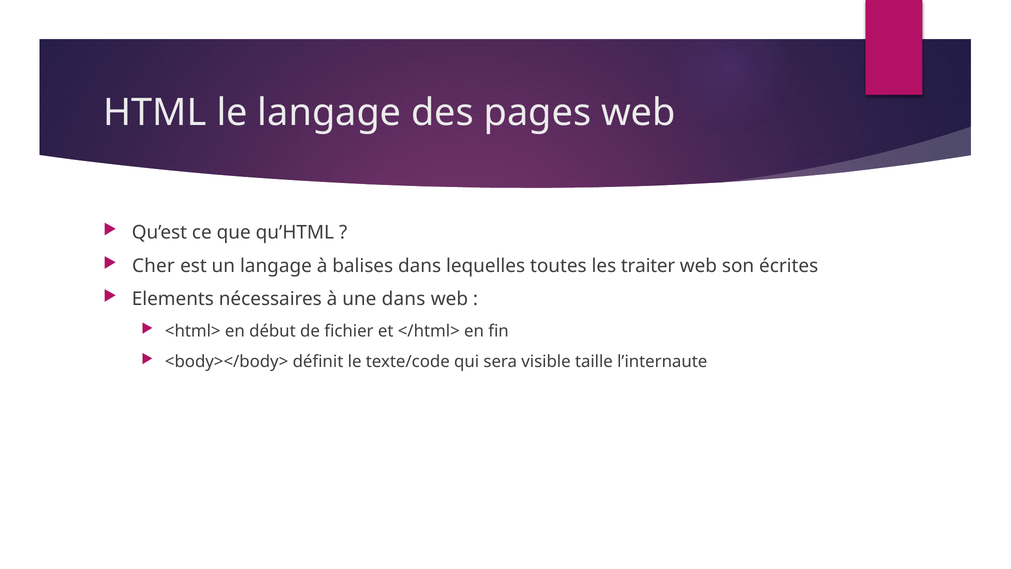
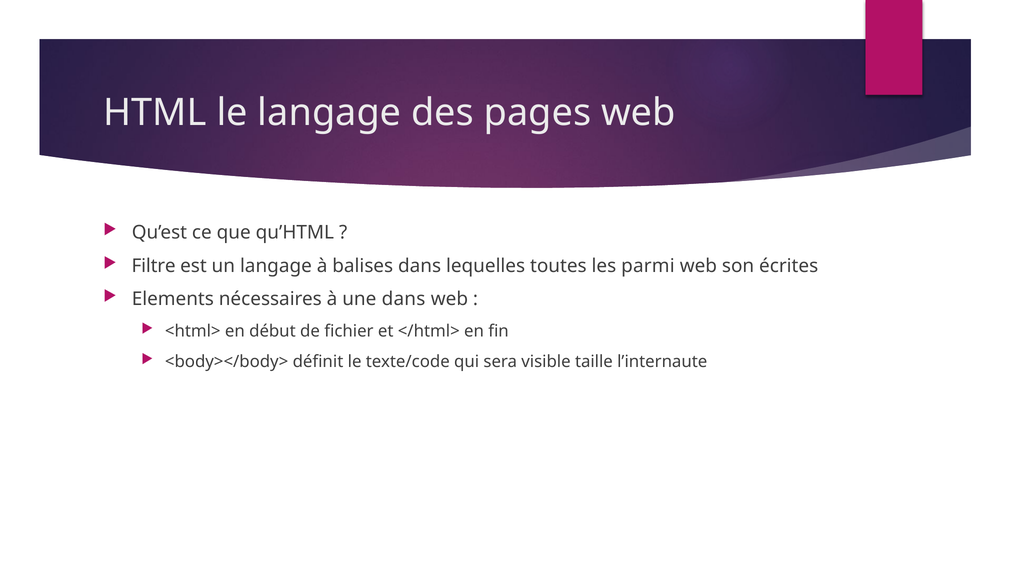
Cher: Cher -> Filtre
traiter: traiter -> parmi
